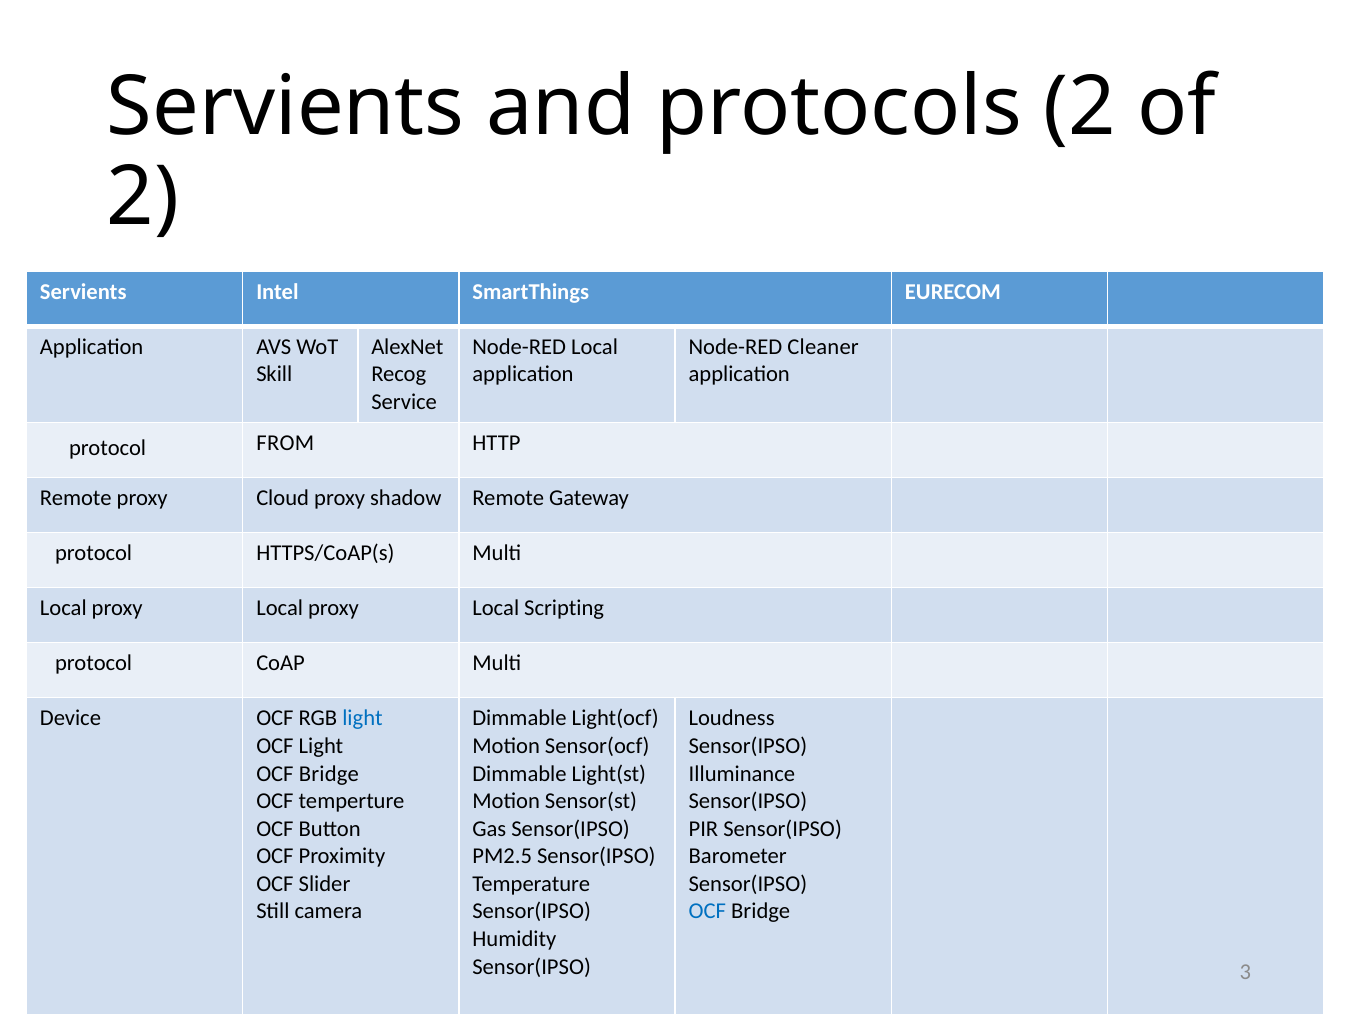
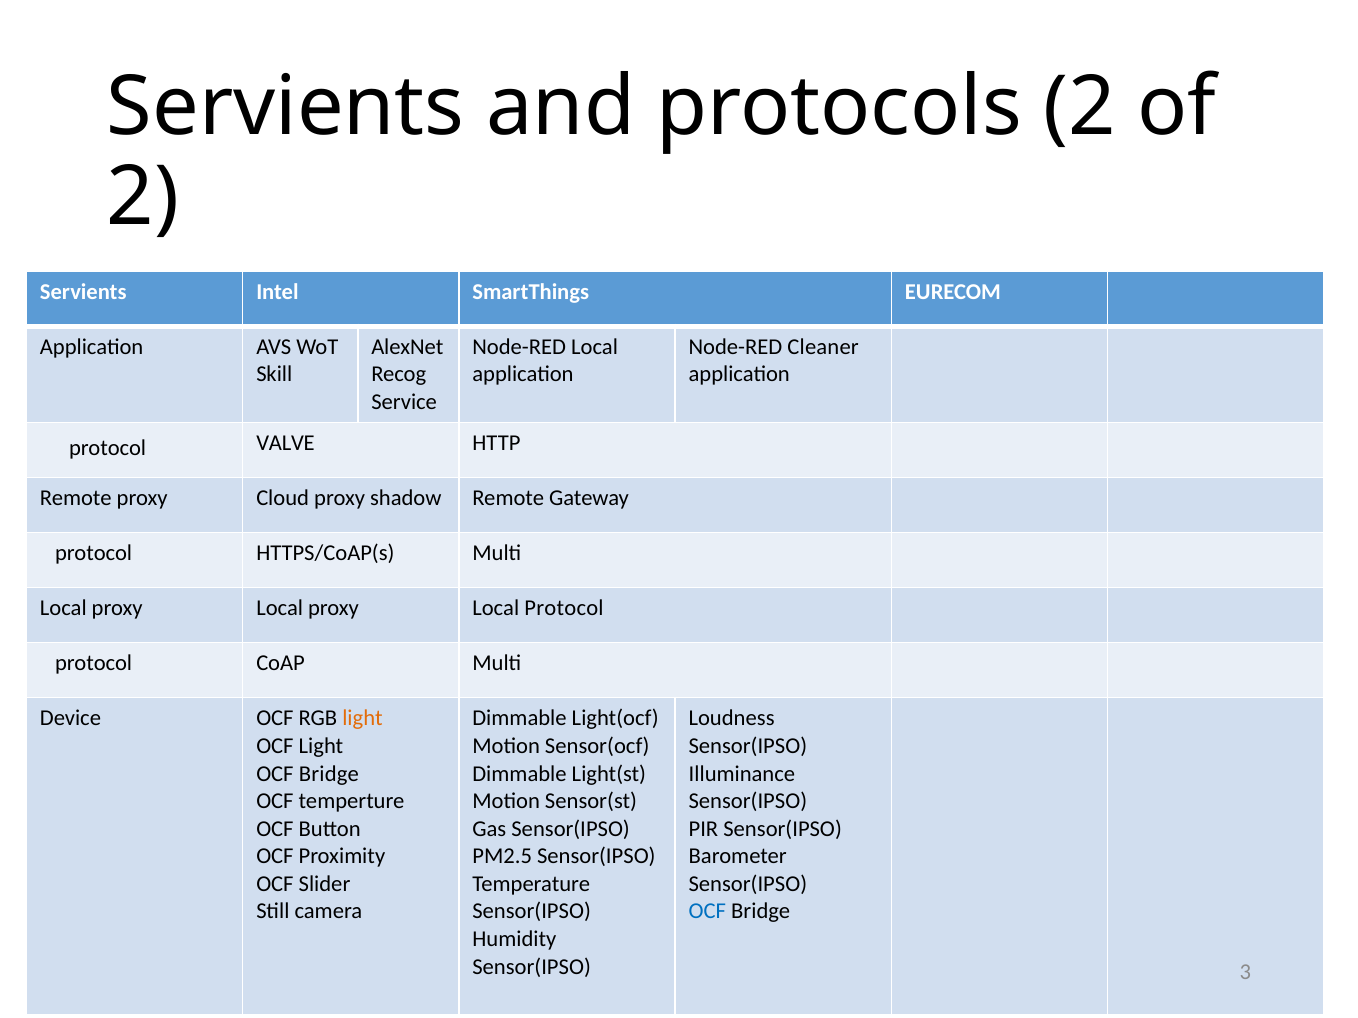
FROM: FROM -> VALVE
Local Scripting: Scripting -> Protocol
light at (363, 719) colour: blue -> orange
